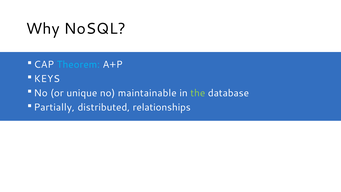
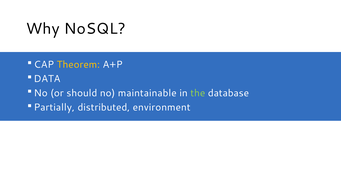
Theorem colour: light blue -> yellow
KEYS: KEYS -> DATA
unique: unique -> should
relationships: relationships -> environment
